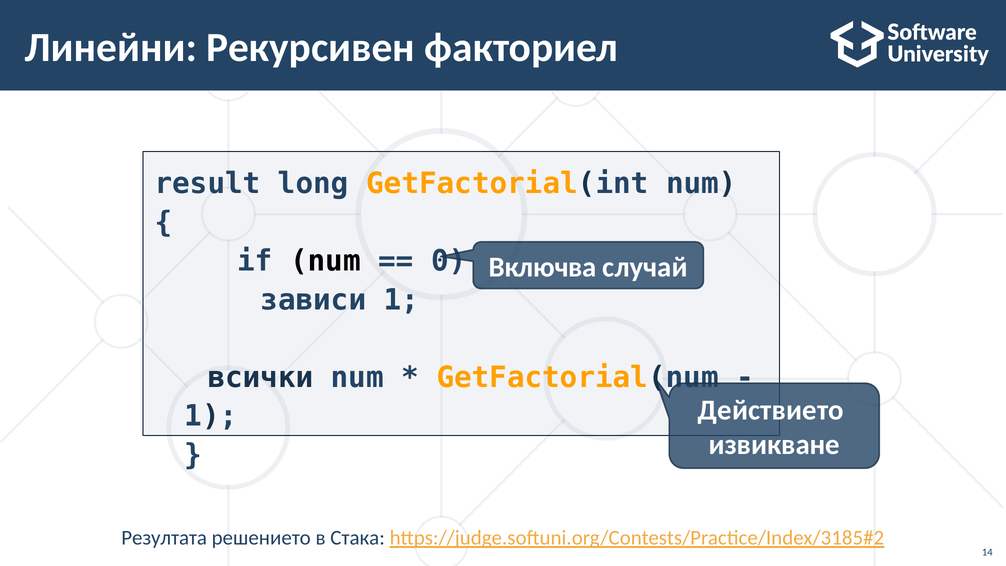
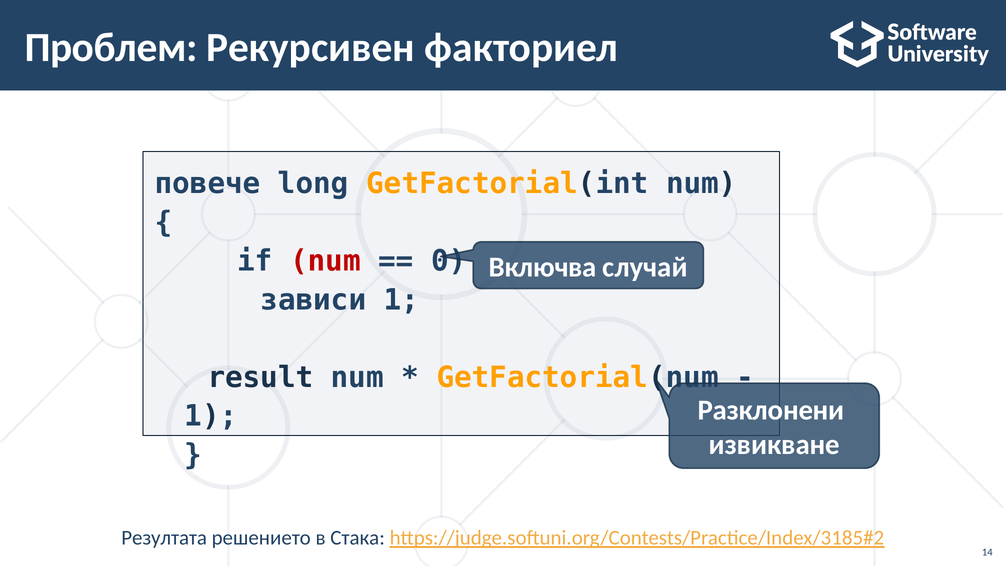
Линейни: Линейни -> Проблем
result: result -> повече
num at (325, 261) colour: black -> red
всички: всички -> result
Действието: Действието -> Разклонени
